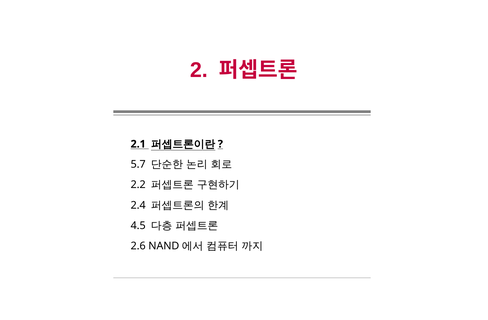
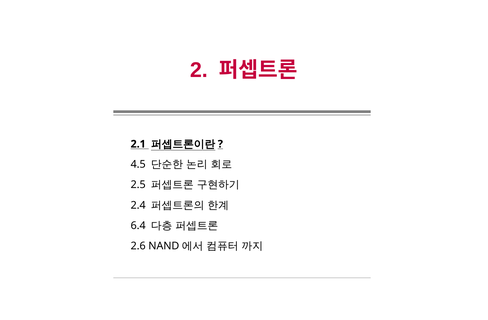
5.7: 5.7 -> 4.5
2.2: 2.2 -> 2.5
4.5: 4.5 -> 6.4
